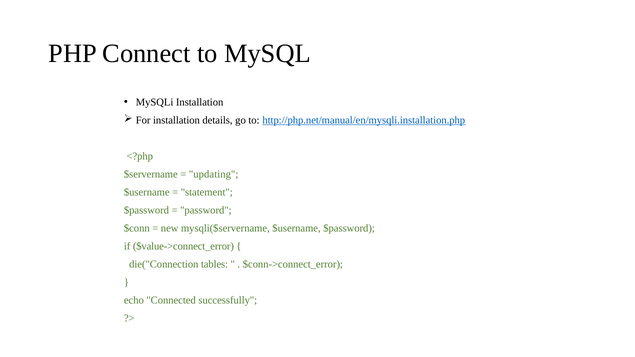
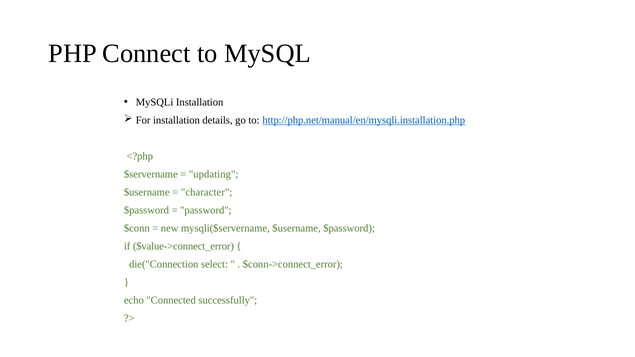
statement: statement -> character
tables: tables -> select
